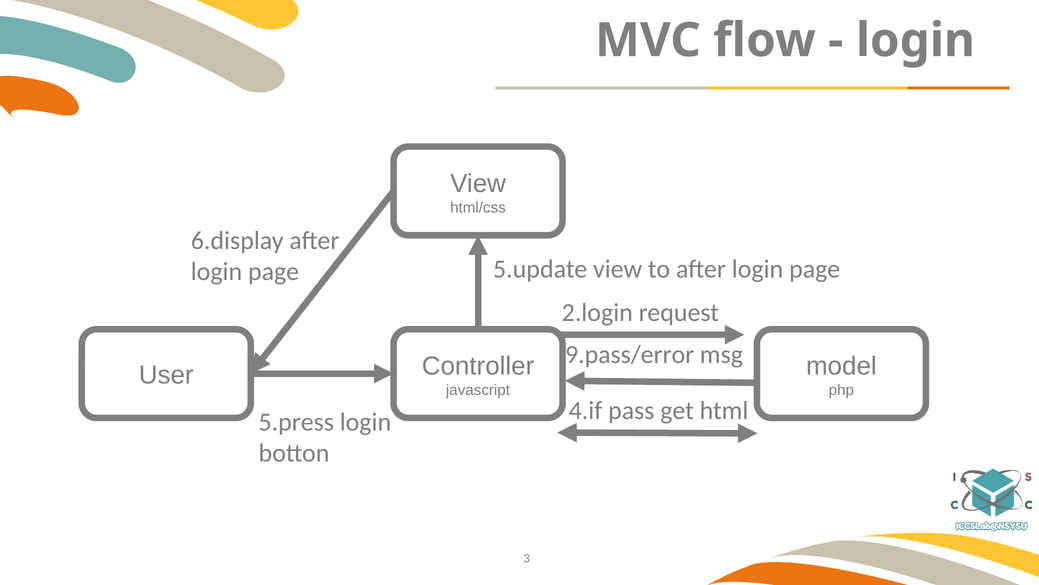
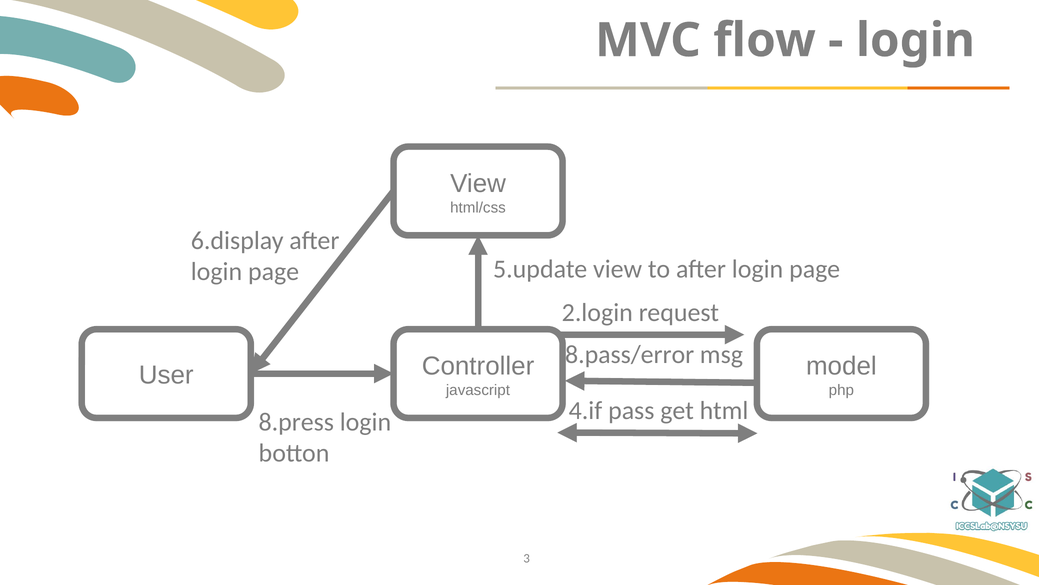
9.pass/error: 9.pass/error -> 8.pass/error
5.press: 5.press -> 8.press
